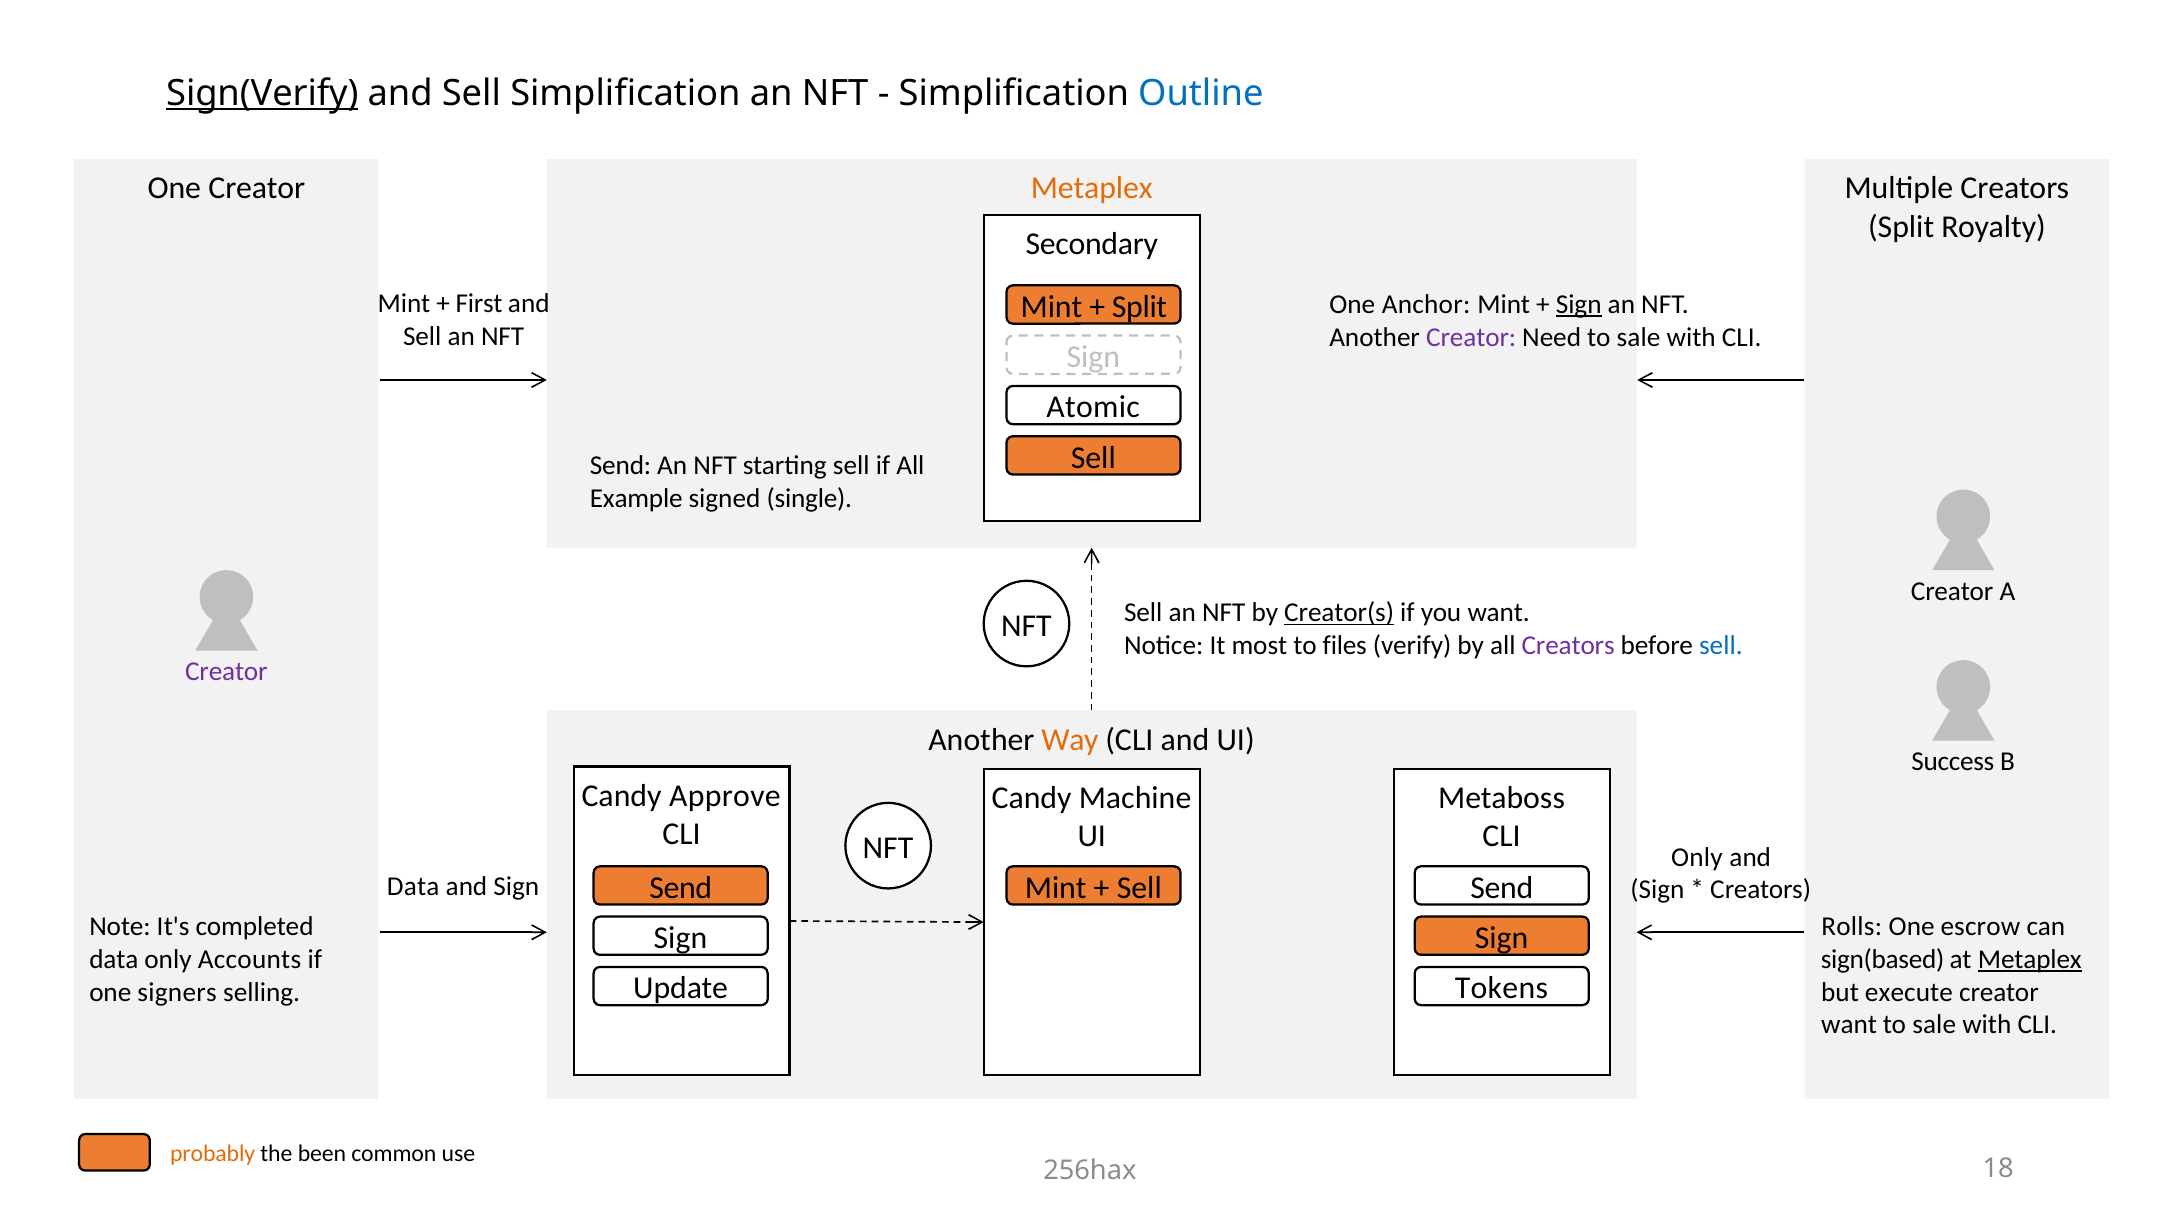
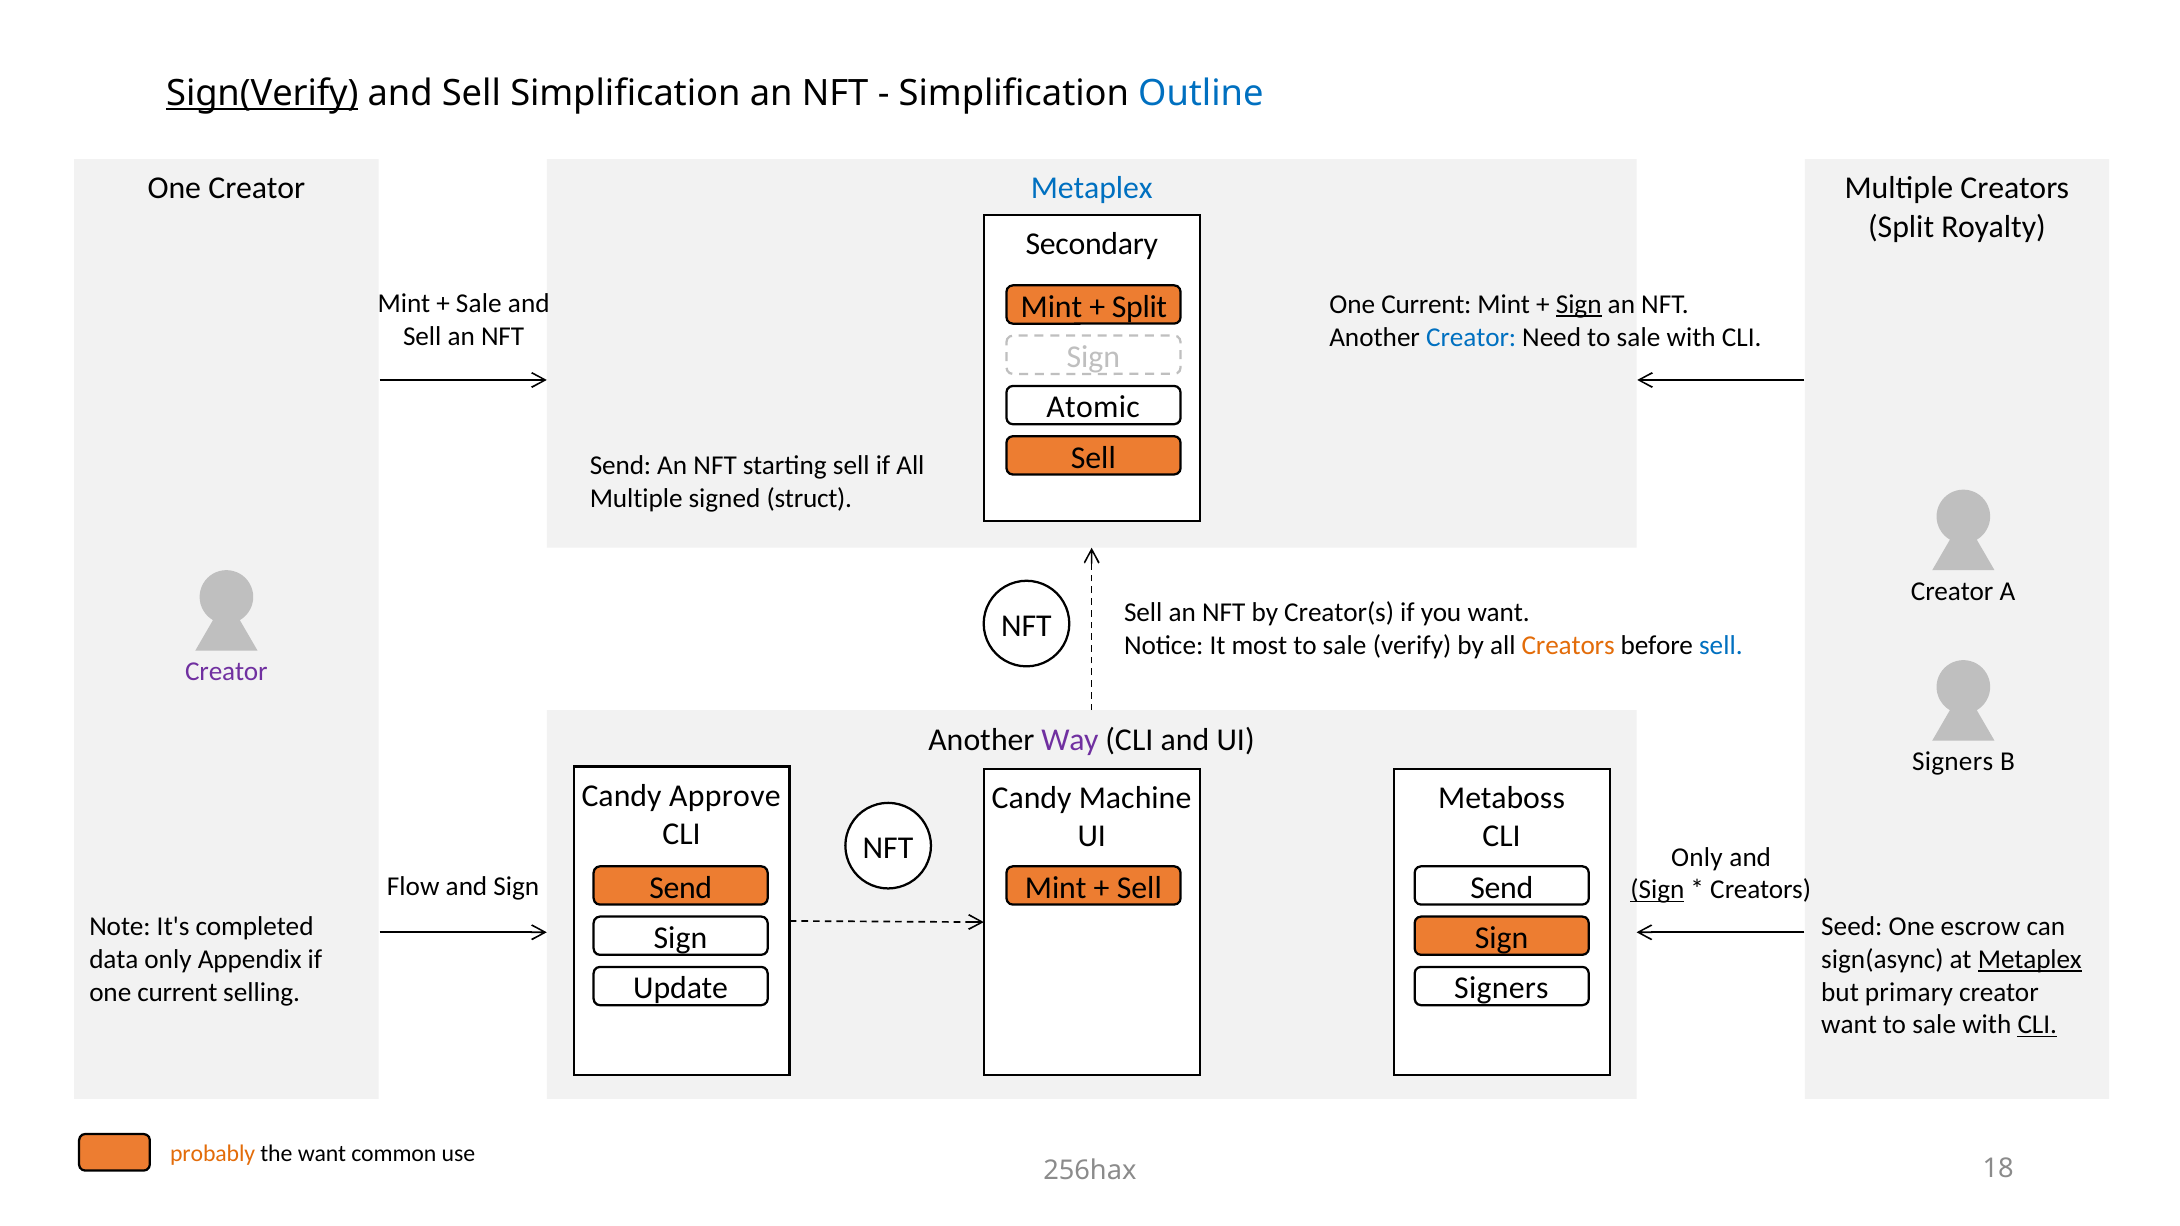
Metaplex at (1092, 189) colour: orange -> blue
First at (479, 303): First -> Sale
Anchor at (1426, 305): Anchor -> Current
Creator at (1471, 337) colour: purple -> blue
Example at (636, 499): Example -> Multiple
single: single -> struct
Creator(s underline: present -> none
files at (1345, 646): files -> sale
Creators at (1568, 646) colour: purple -> orange
Way colour: orange -> purple
Success at (1953, 762): Success -> Signers
Data at (413, 886): Data -> Flow
Sign at (1657, 890) underline: none -> present
Rolls: Rolls -> Seed
Accounts: Accounts -> Appendix
sign(based: sign(based -> sign(async
Tokens at (1501, 988): Tokens -> Signers
signers at (177, 992): signers -> current
execute: execute -> primary
CLI at (2037, 1025) underline: none -> present
the been: been -> want
